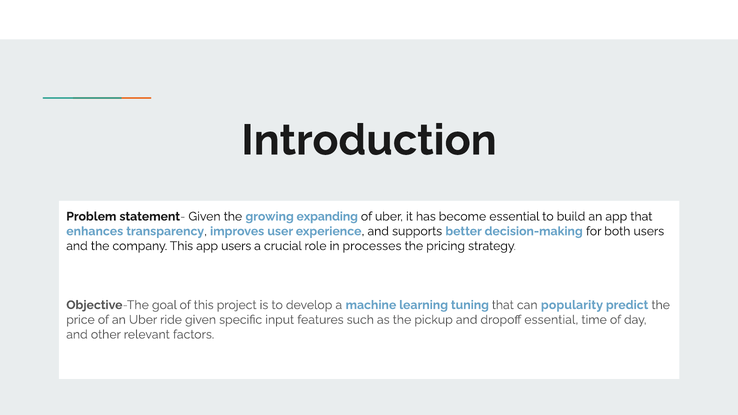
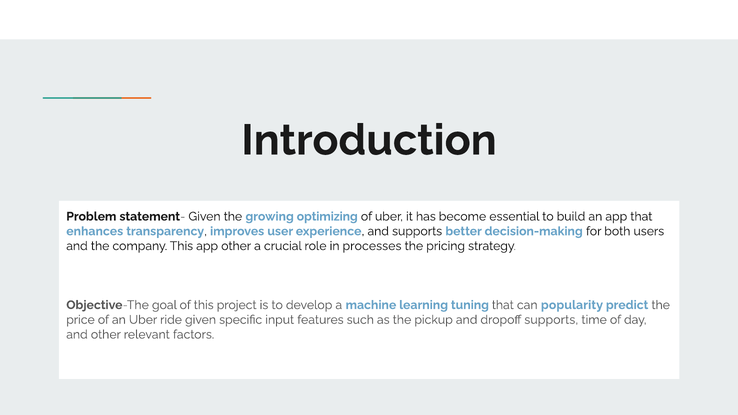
expanding: expanding -> optimizing
app users: users -> other
dropoff essential: essential -> supports
